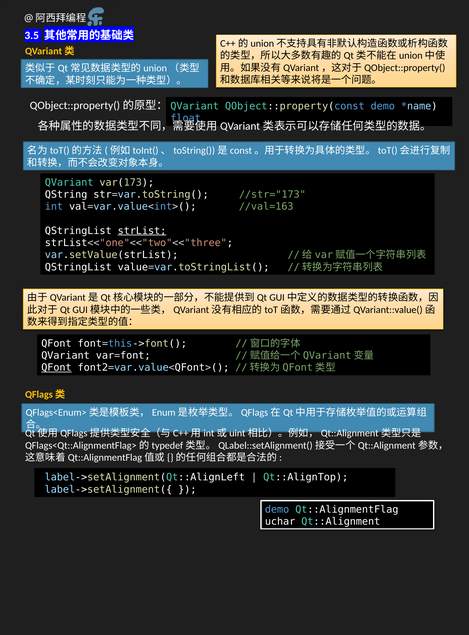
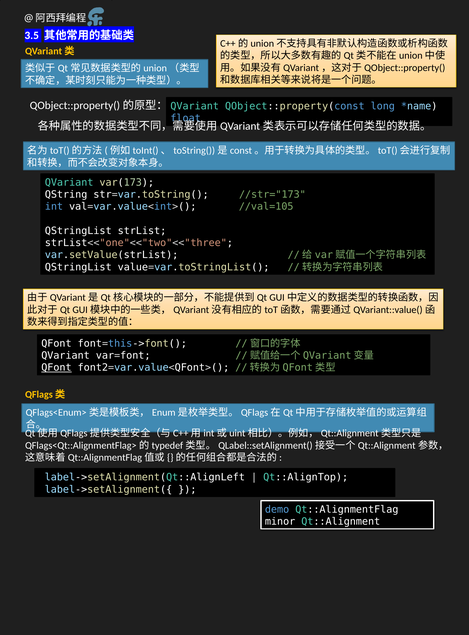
QObject::property(const demo: demo -> long
//val=163: //val=163 -> //val=105
strList underline: present -> none
uchar: uchar -> minor
